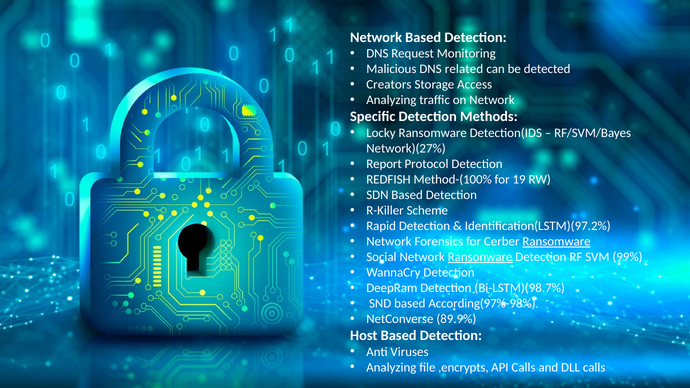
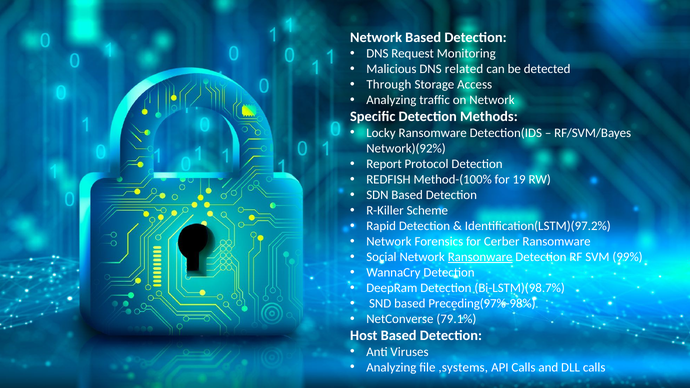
Creators: Creators -> Through
Network)(27%: Network)(27% -> Network)(92%
Ransomware at (557, 242) underline: present -> none
According(97%-98%: According(97%-98% -> Preceding(97%-98%
89.9%: 89.9% -> 79.1%
,encrypts: ,encrypts -> ,systems
